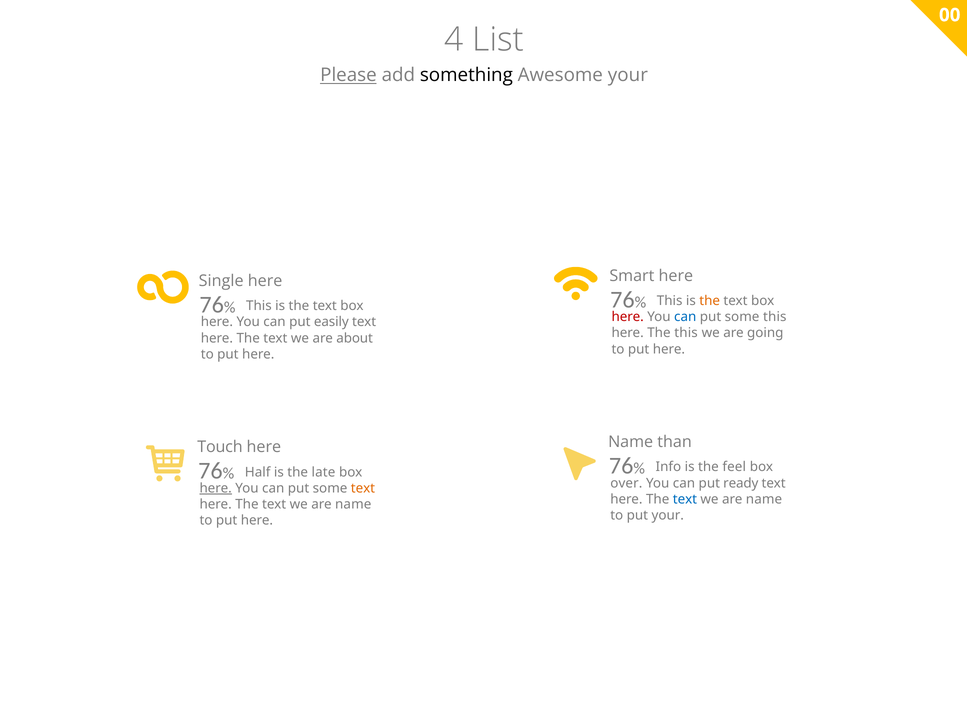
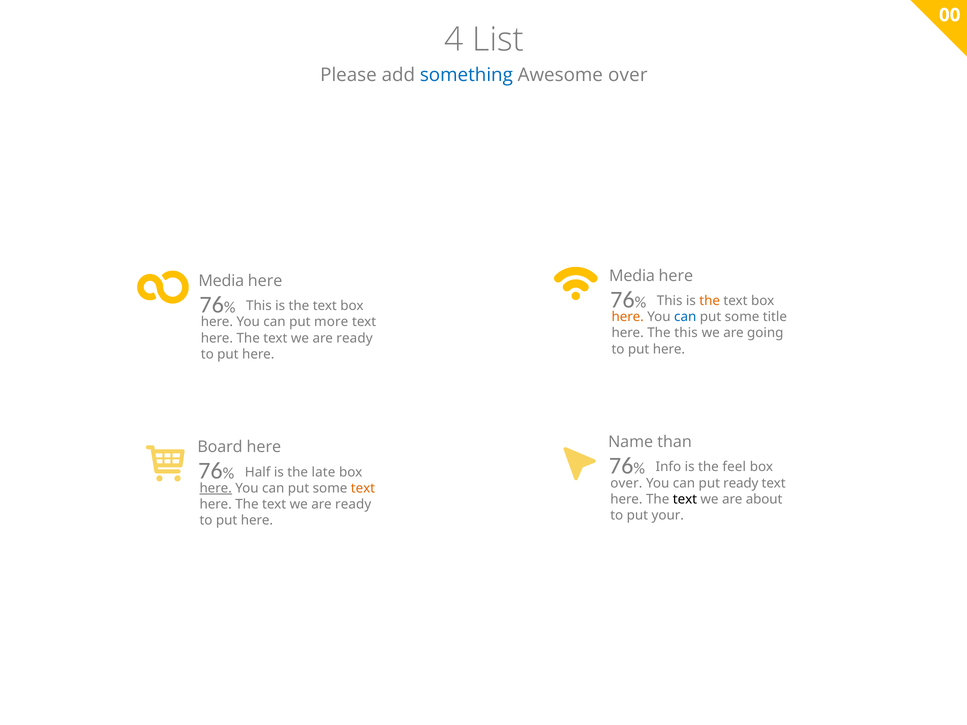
Please underline: present -> none
something colour: black -> blue
Awesome your: your -> over
Smart at (632, 276): Smart -> Media
Single at (221, 281): Single -> Media
here at (628, 317) colour: red -> orange
some this: this -> title
easily: easily -> more
about at (355, 338): about -> ready
Touch: Touch -> Board
text at (685, 499) colour: blue -> black
name at (764, 499): name -> about
name at (353, 505): name -> ready
